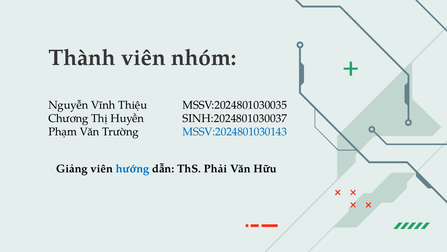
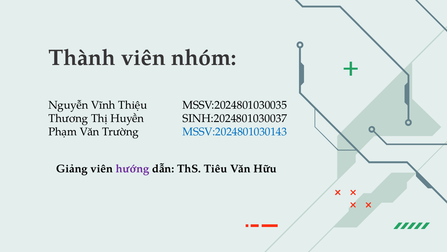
Chương: Chương -> Thương
hướng colour: blue -> purple
Phải: Phải -> Tiêu
